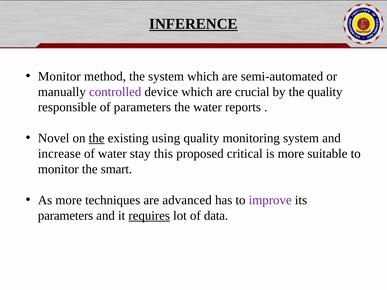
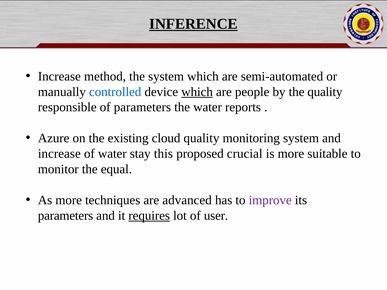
Monitor at (59, 76): Monitor -> Increase
controlled colour: purple -> blue
which at (197, 92) underline: none -> present
crucial: crucial -> people
Novel: Novel -> Azure
the at (97, 138) underline: present -> none
using: using -> cloud
critical: critical -> crucial
smart: smart -> equal
data: data -> user
